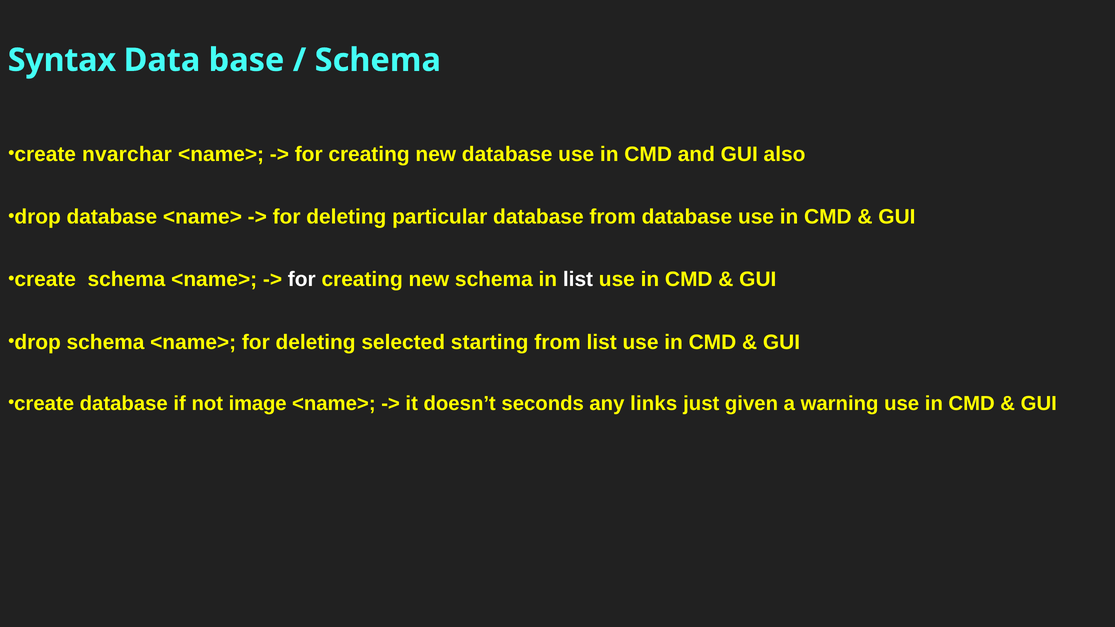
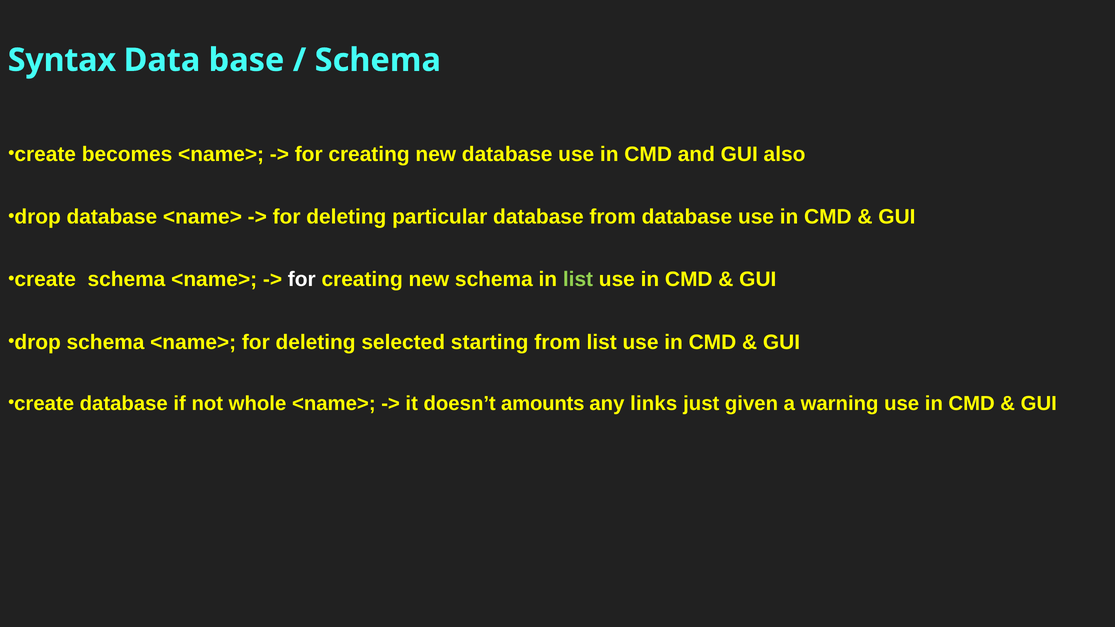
nvarchar: nvarchar -> becomes
list at (578, 280) colour: white -> light green
image: image -> whole
seconds: seconds -> amounts
